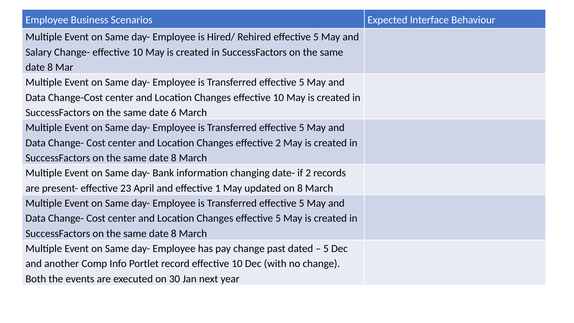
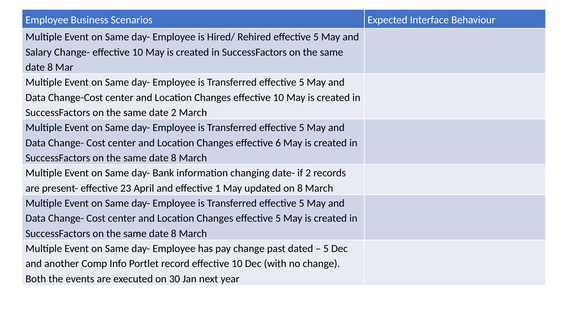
date 6: 6 -> 2
effective 2: 2 -> 6
